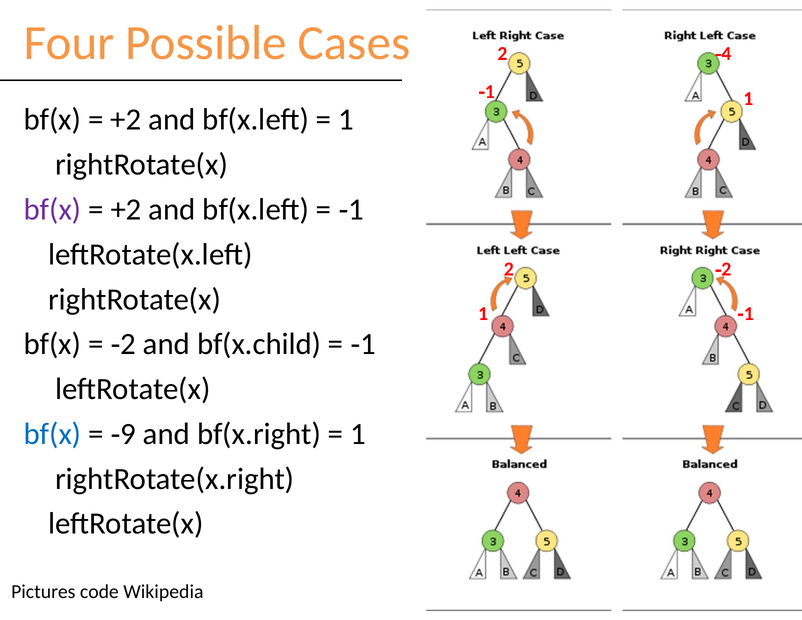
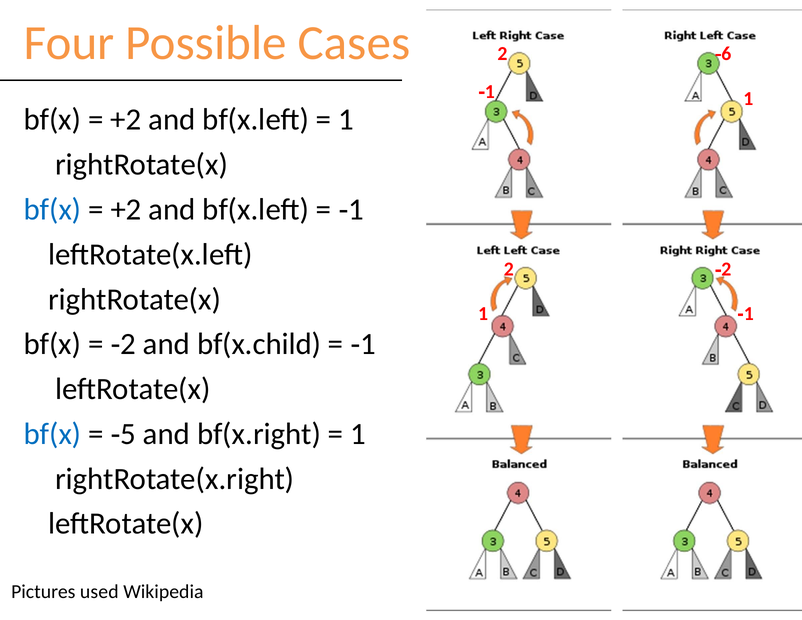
4: 4 -> 6
bf(x at (53, 209) colour: purple -> blue
9: 9 -> 5
code: code -> used
